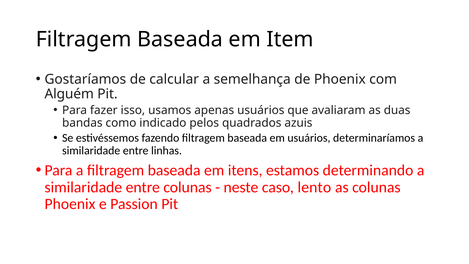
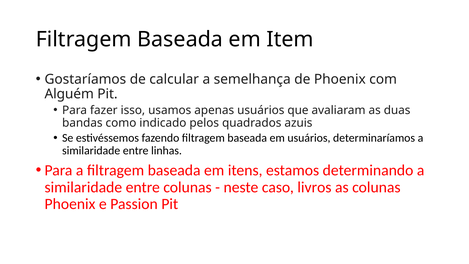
lento: lento -> livros
